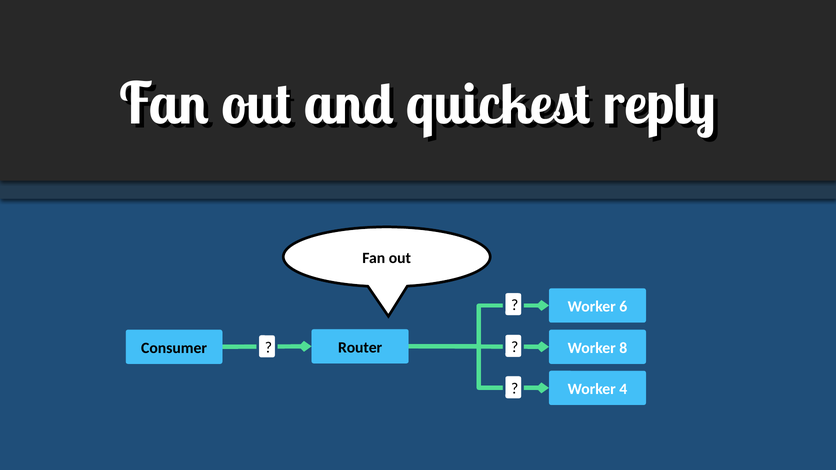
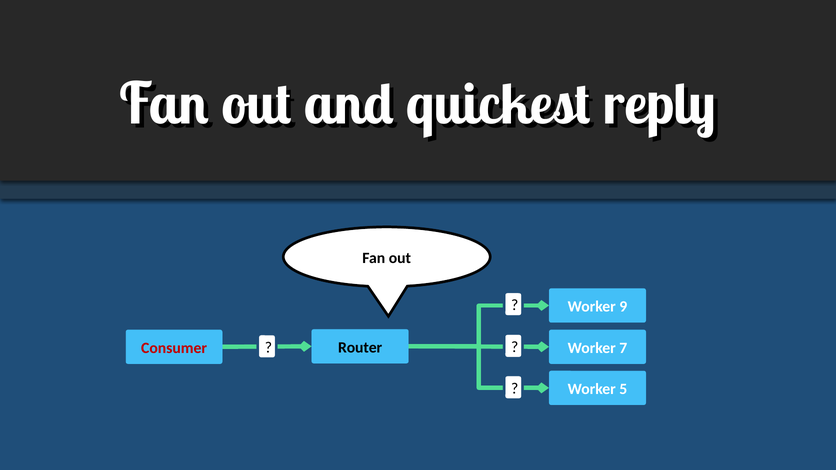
6: 6 -> 9
Consumer colour: black -> red
8: 8 -> 7
4: 4 -> 5
